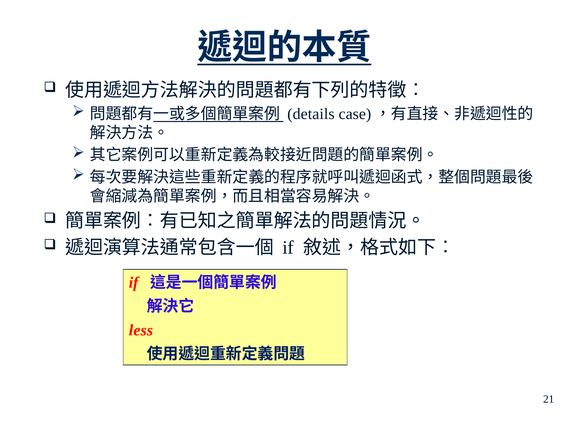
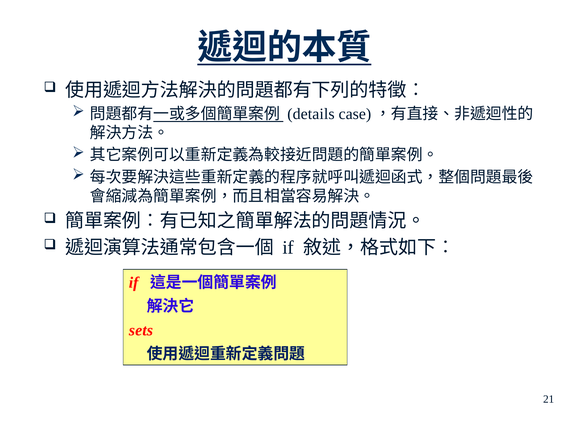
less: less -> sets
